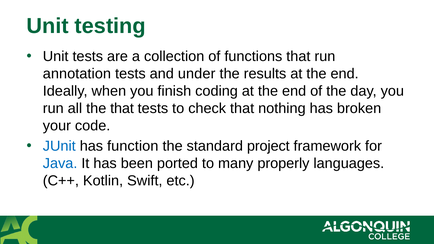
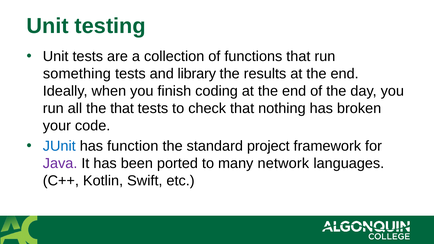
annotation: annotation -> something
under: under -> library
Java colour: blue -> purple
properly: properly -> network
